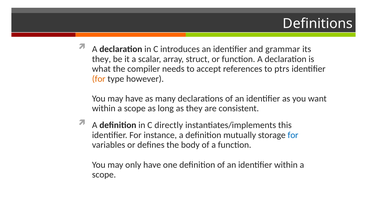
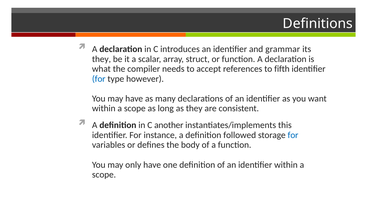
ptrs: ptrs -> fifth
for at (99, 79) colour: orange -> blue
directly: directly -> another
mutually: mutually -> followed
